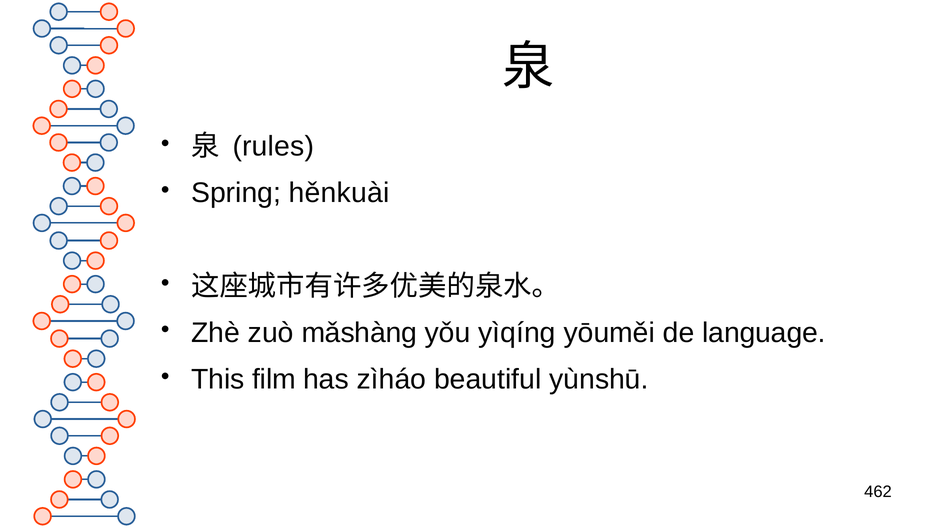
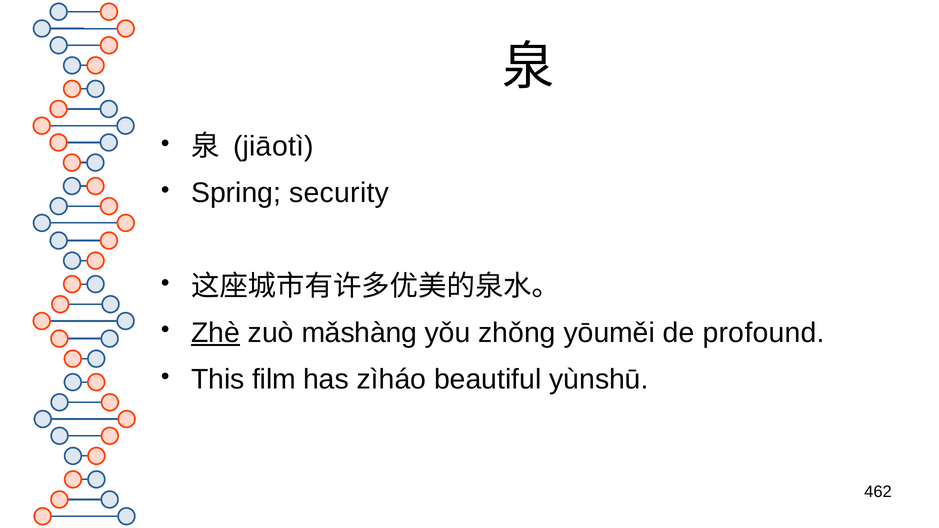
rules: rules -> jiāotì
hěnkuài: hěnkuài -> security
Zhè underline: none -> present
yìqíng: yìqíng -> zhǒng
language: language -> profound
